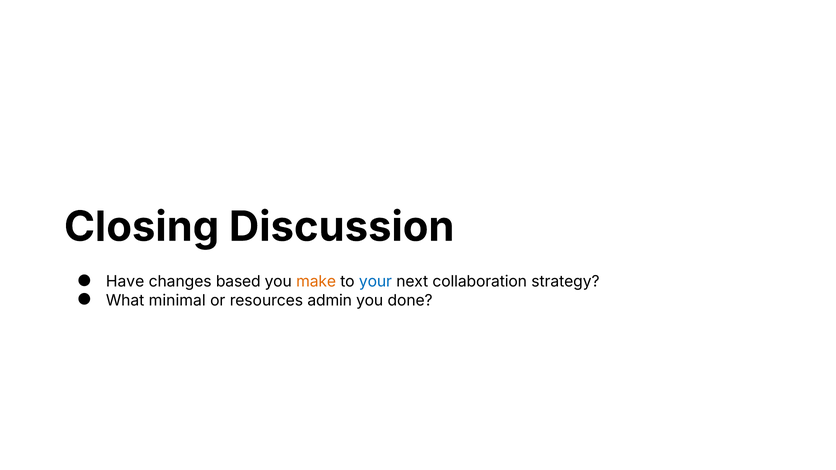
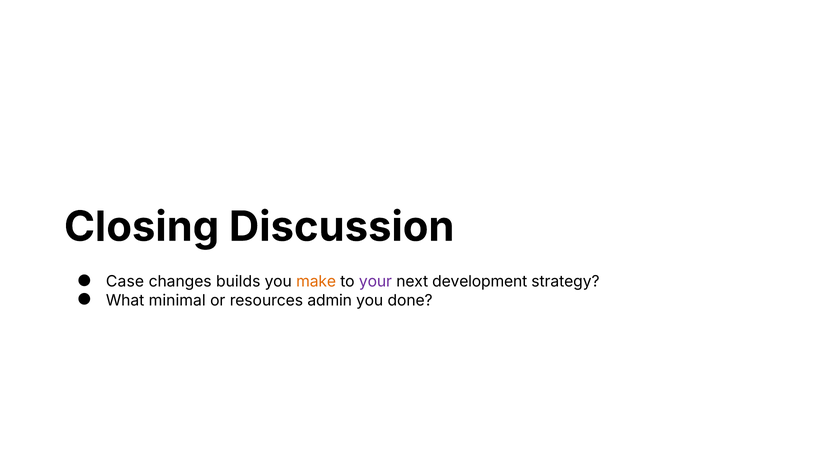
Have: Have -> Case
based: based -> builds
your colour: blue -> purple
collaboration: collaboration -> development
